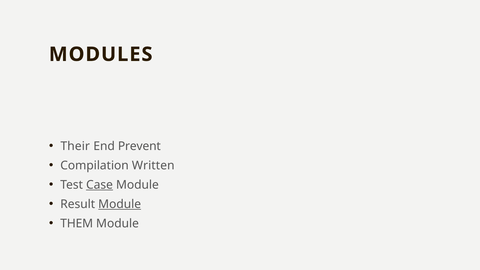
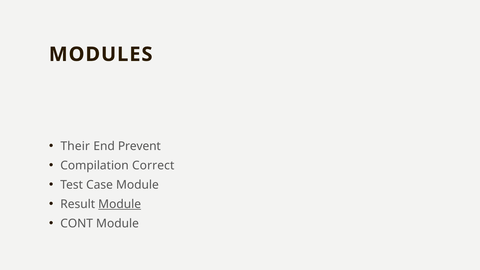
Written: Written -> Correct
Case underline: present -> none
THEM: THEM -> CONT
